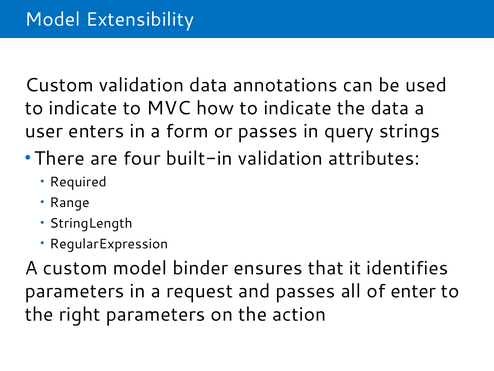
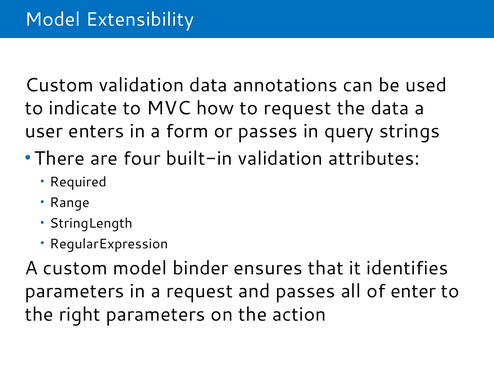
how to indicate: indicate -> request
